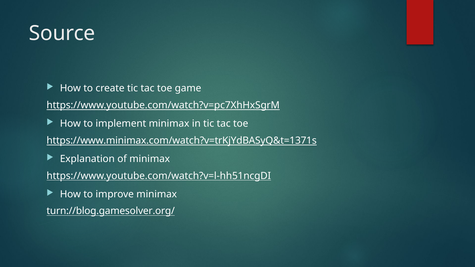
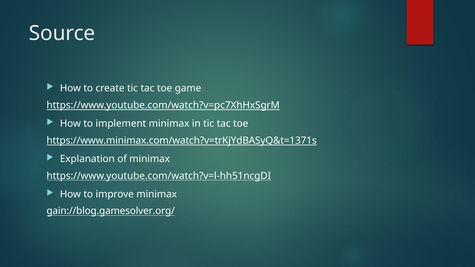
turn://blog.gamesolver.org/: turn://blog.gamesolver.org/ -> gain://blog.gamesolver.org/
